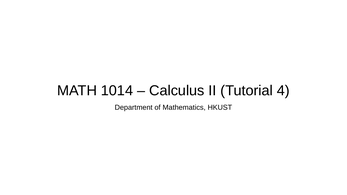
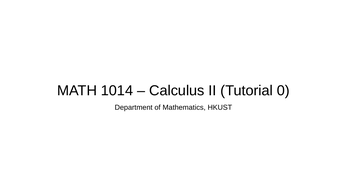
4: 4 -> 0
